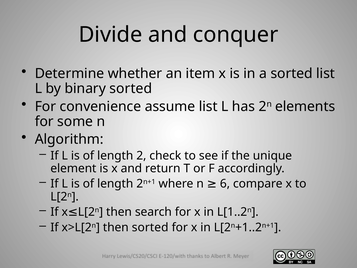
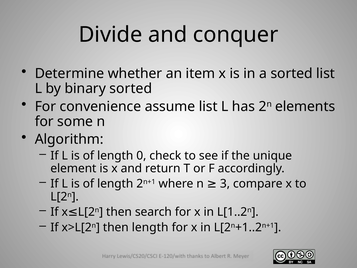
length 2: 2 -> 0
6: 6 -> 3
then sorted: sorted -> length
